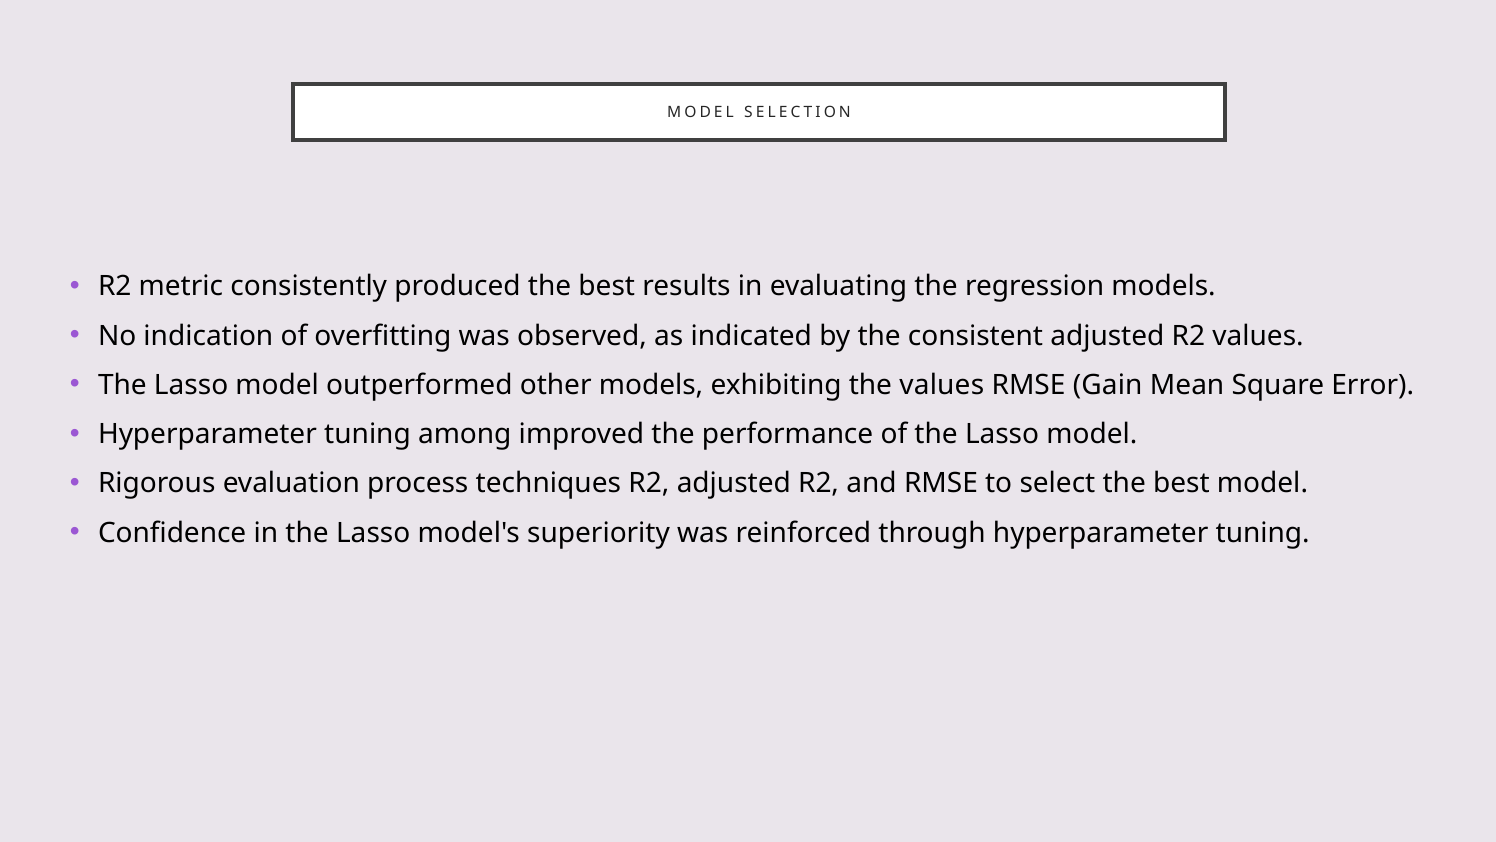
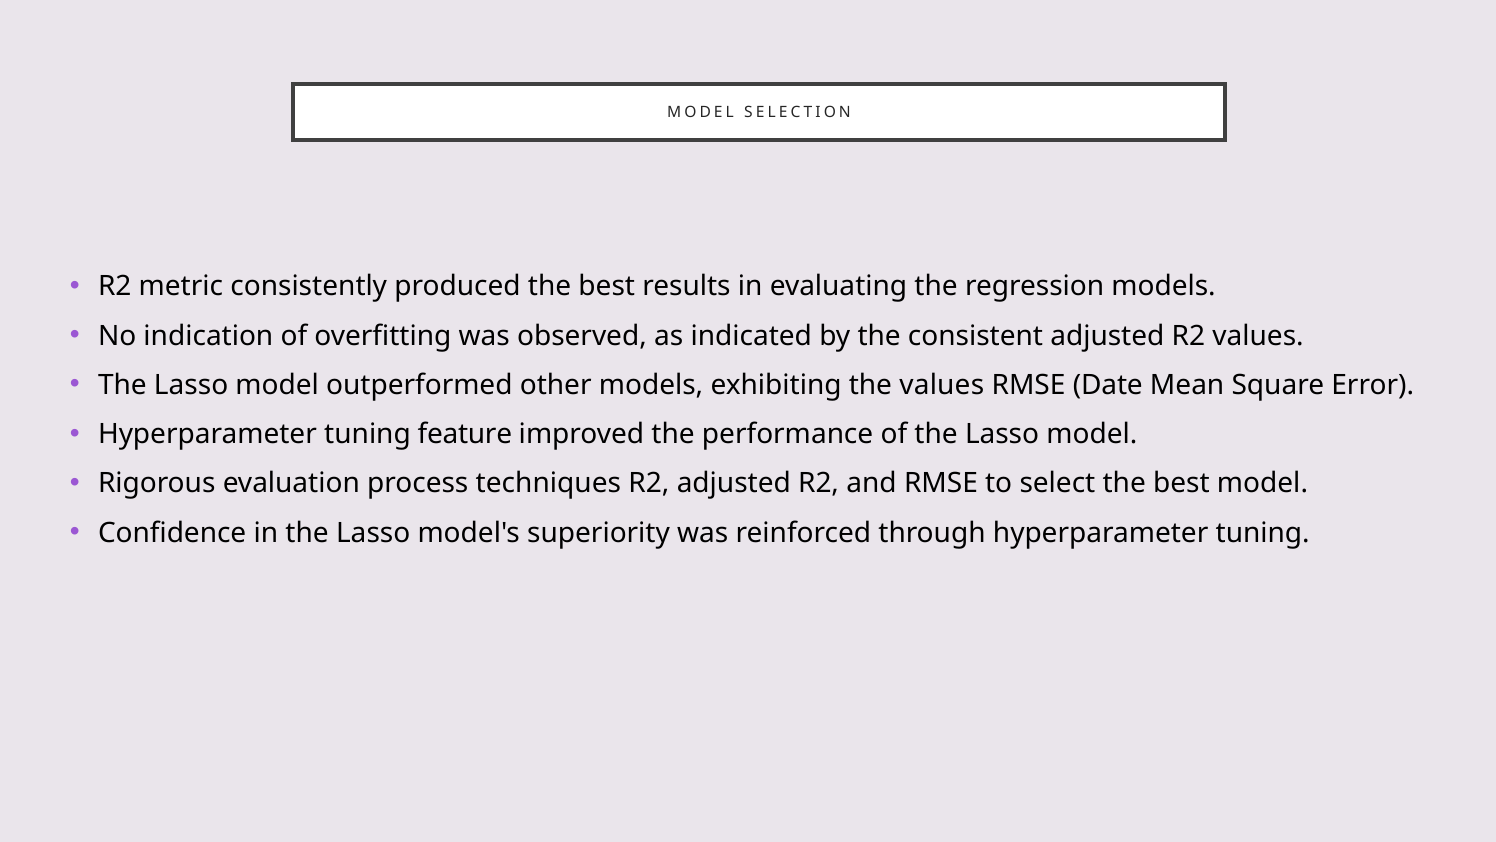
Gain: Gain -> Date
among: among -> feature
